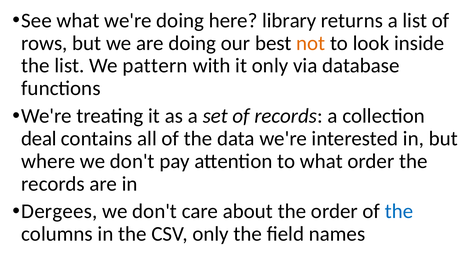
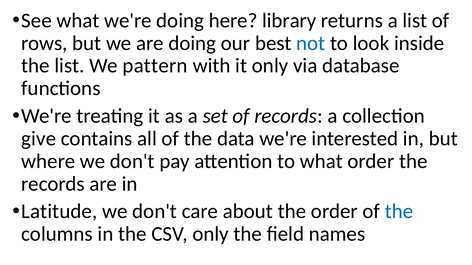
not colour: orange -> blue
deal: deal -> give
Dergees: Dergees -> Latitude
